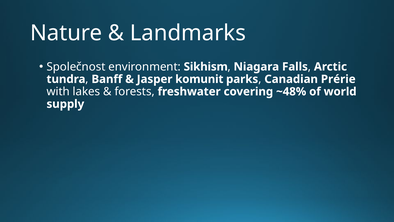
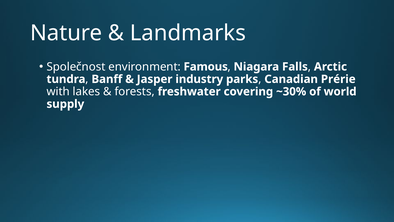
Sikhism: Sikhism -> Famous
komunit: komunit -> industry
~48%: ~48% -> ~30%
